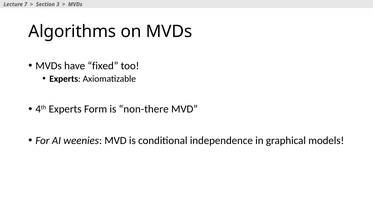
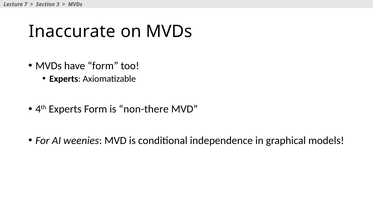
Algorithms: Algorithms -> Inaccurate
have fixed: fixed -> form
